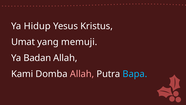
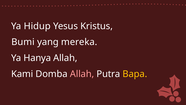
Umat: Umat -> Bumi
memuji: memuji -> mereka
Badan: Badan -> Hanya
Bapa colour: light blue -> yellow
